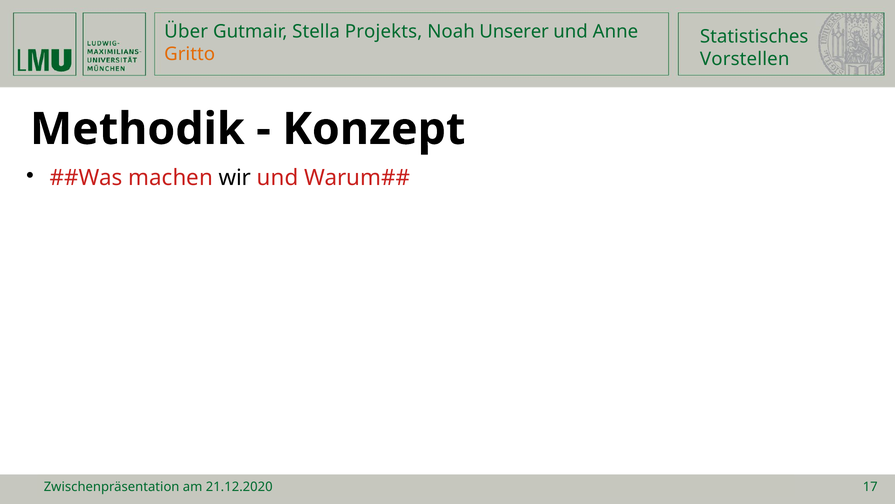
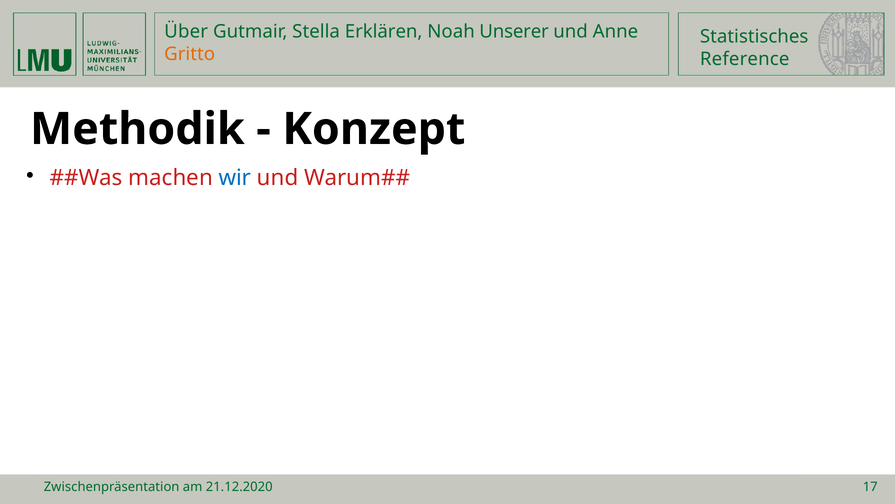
Projekts: Projekts -> Erklären
Vorstellen: Vorstellen -> Reference
wir colour: black -> blue
